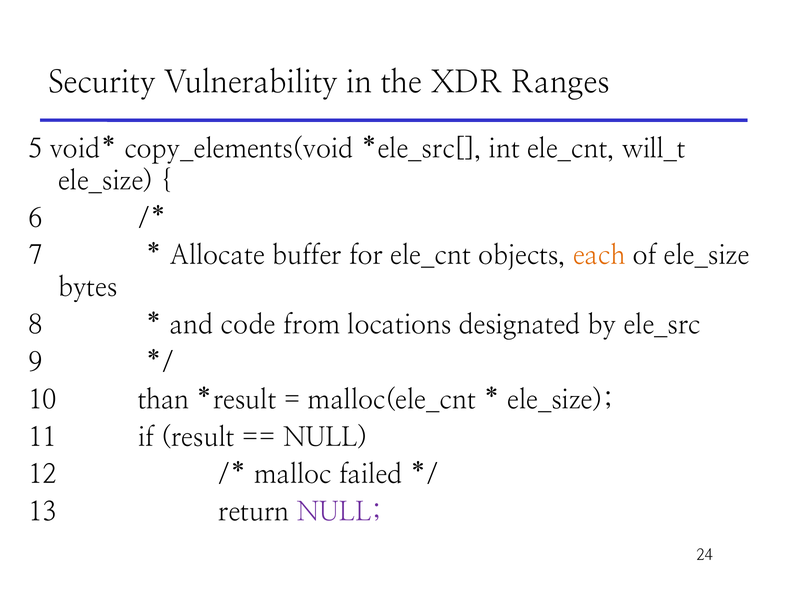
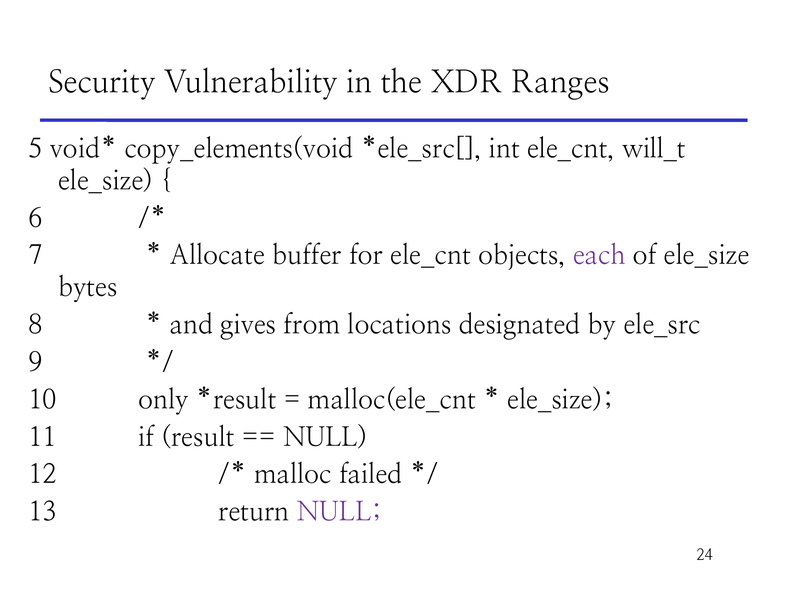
each colour: orange -> purple
code: code -> gives
than: than -> only
